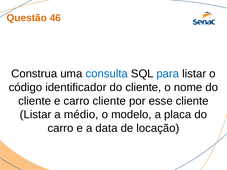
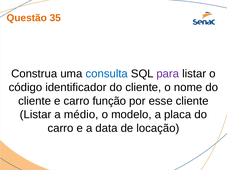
46: 46 -> 35
para colour: blue -> purple
carro cliente: cliente -> função
